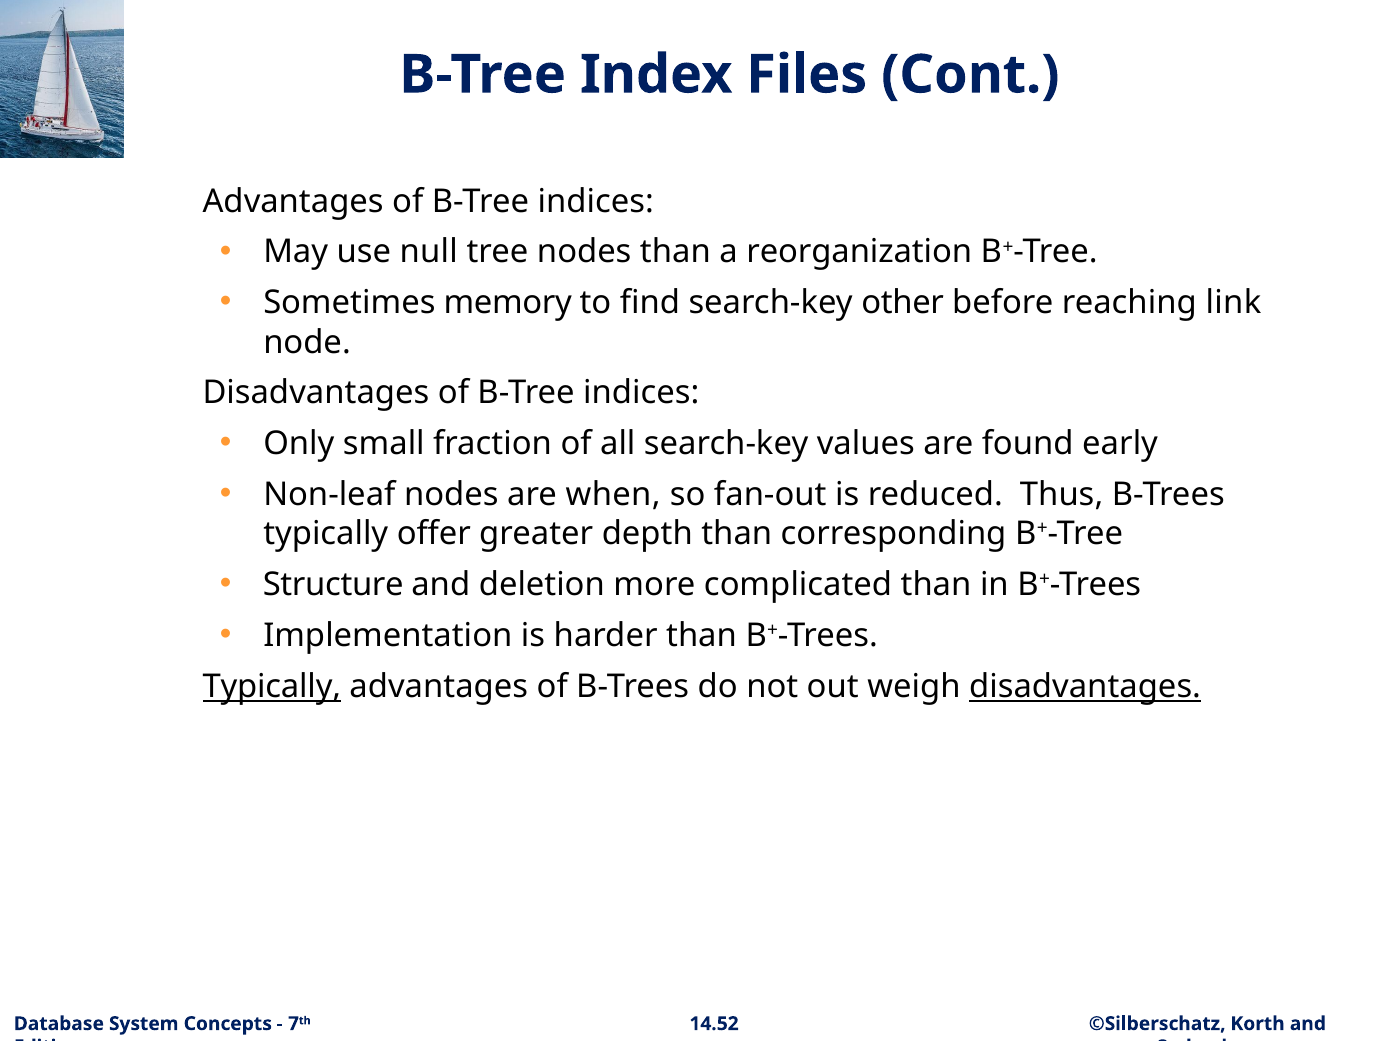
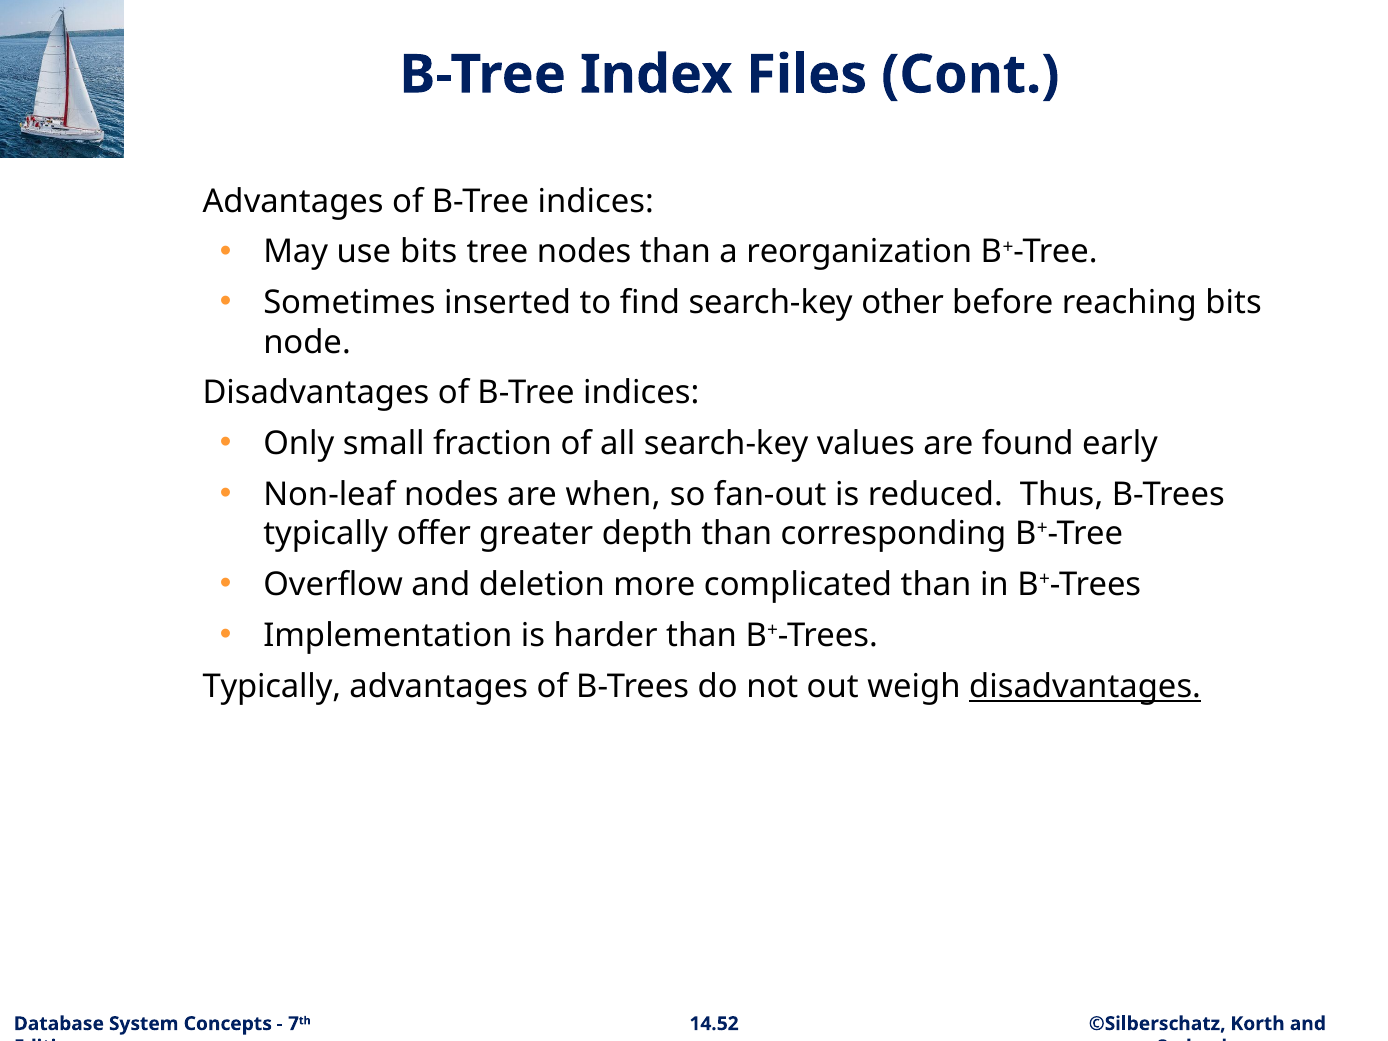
use null: null -> bits
memory: memory -> inserted
reaching link: link -> bits
Structure: Structure -> Overflow
Typically at (272, 686) underline: present -> none
